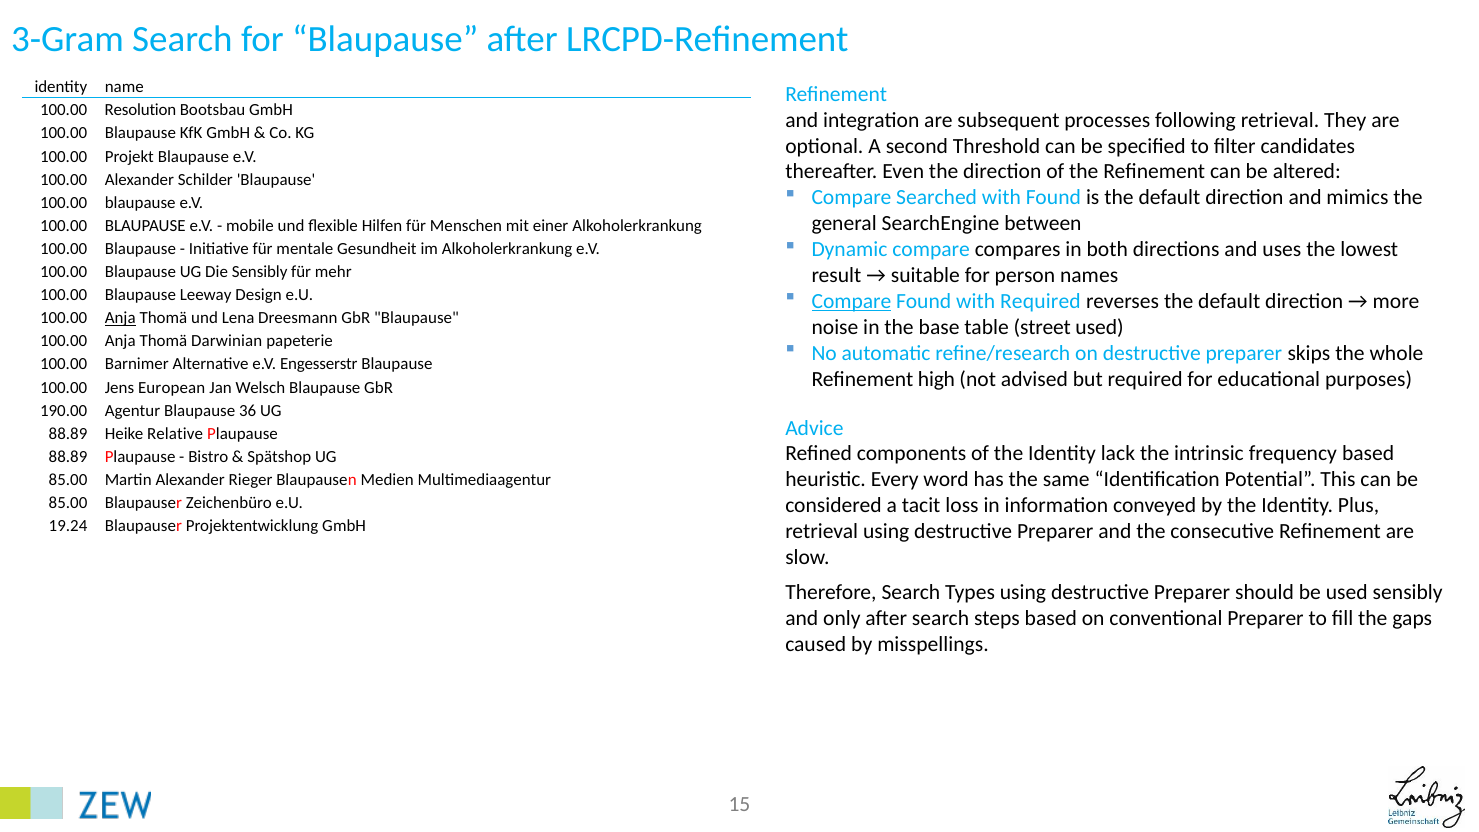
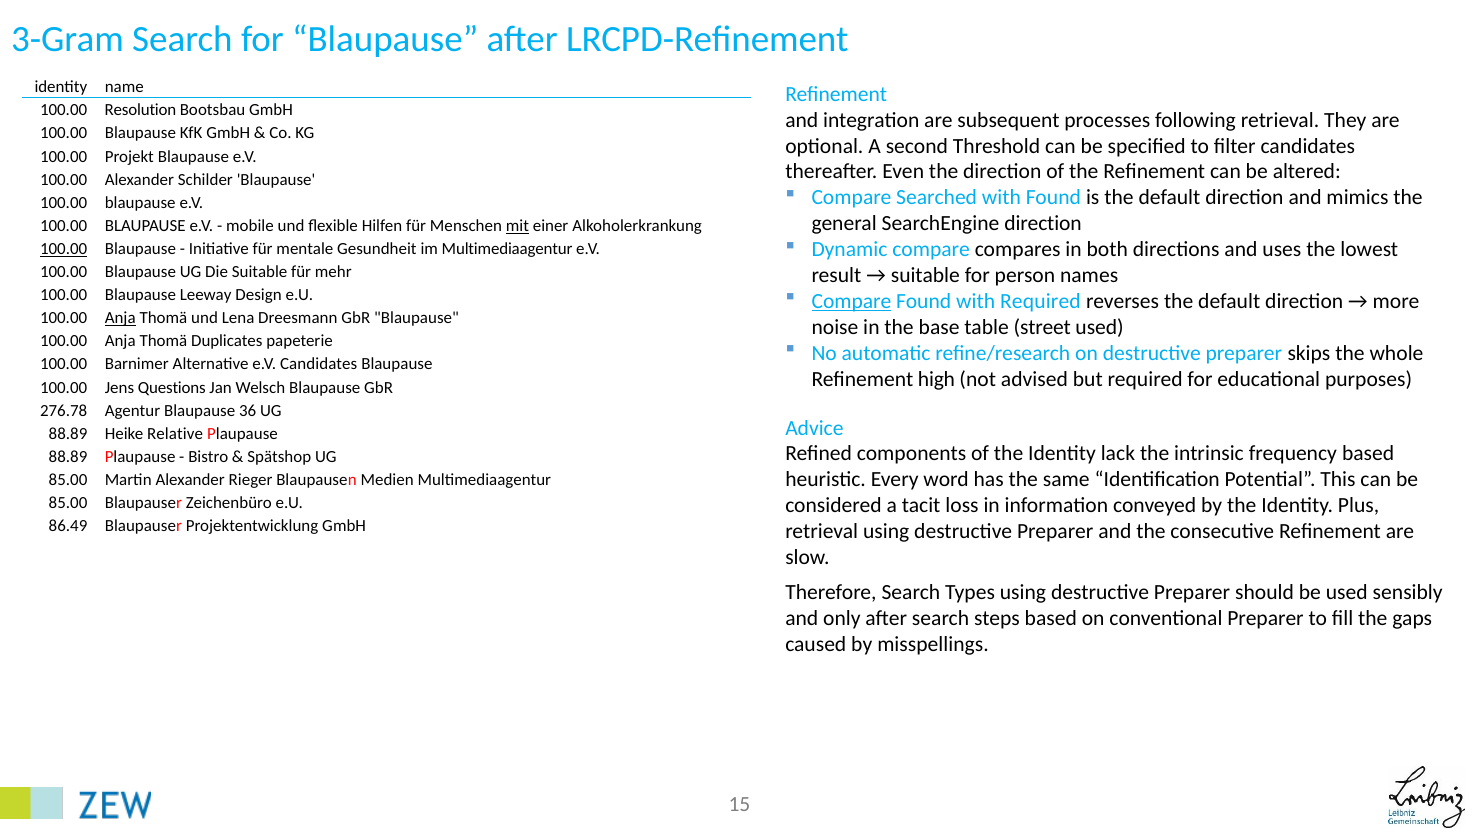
SearchEngine between: between -> direction
mit underline: none -> present
100.00 at (64, 249) underline: none -> present
im Alkoholerkrankung: Alkoholerkrankung -> Multimediaagentur
Die Sensibly: Sensibly -> Suitable
Darwinian: Darwinian -> Duplicates
e.V Engesserstr: Engesserstr -> Candidates
European: European -> Questions
190.00: 190.00 -> 276.78
19.24: 19.24 -> 86.49
